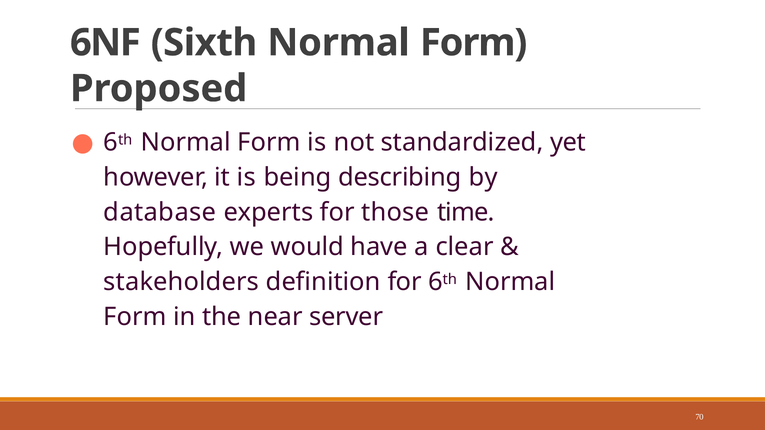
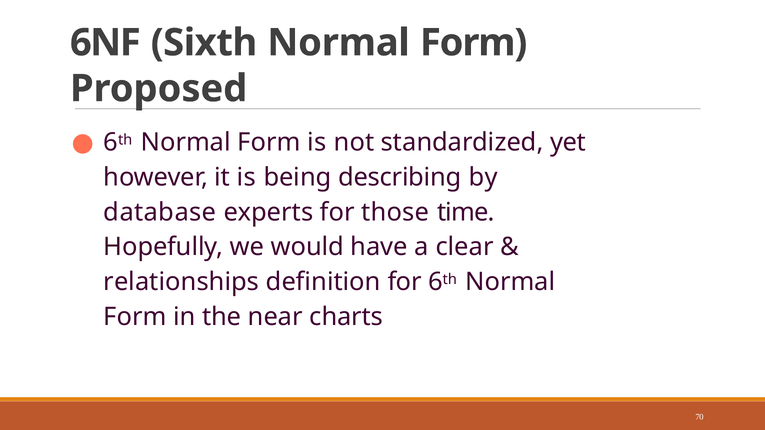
stakeholders: stakeholders -> relationships
server: server -> charts
